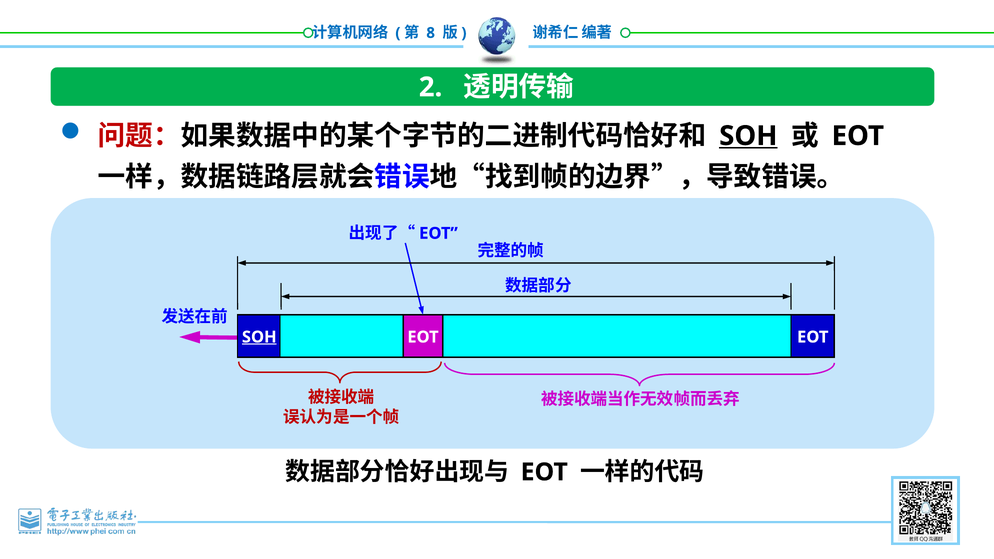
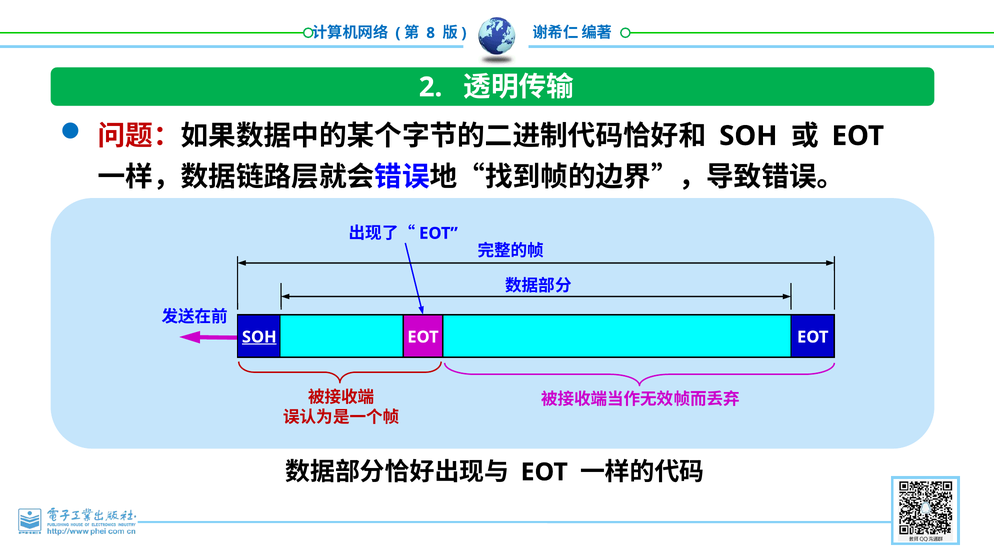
SOH at (748, 136) underline: present -> none
